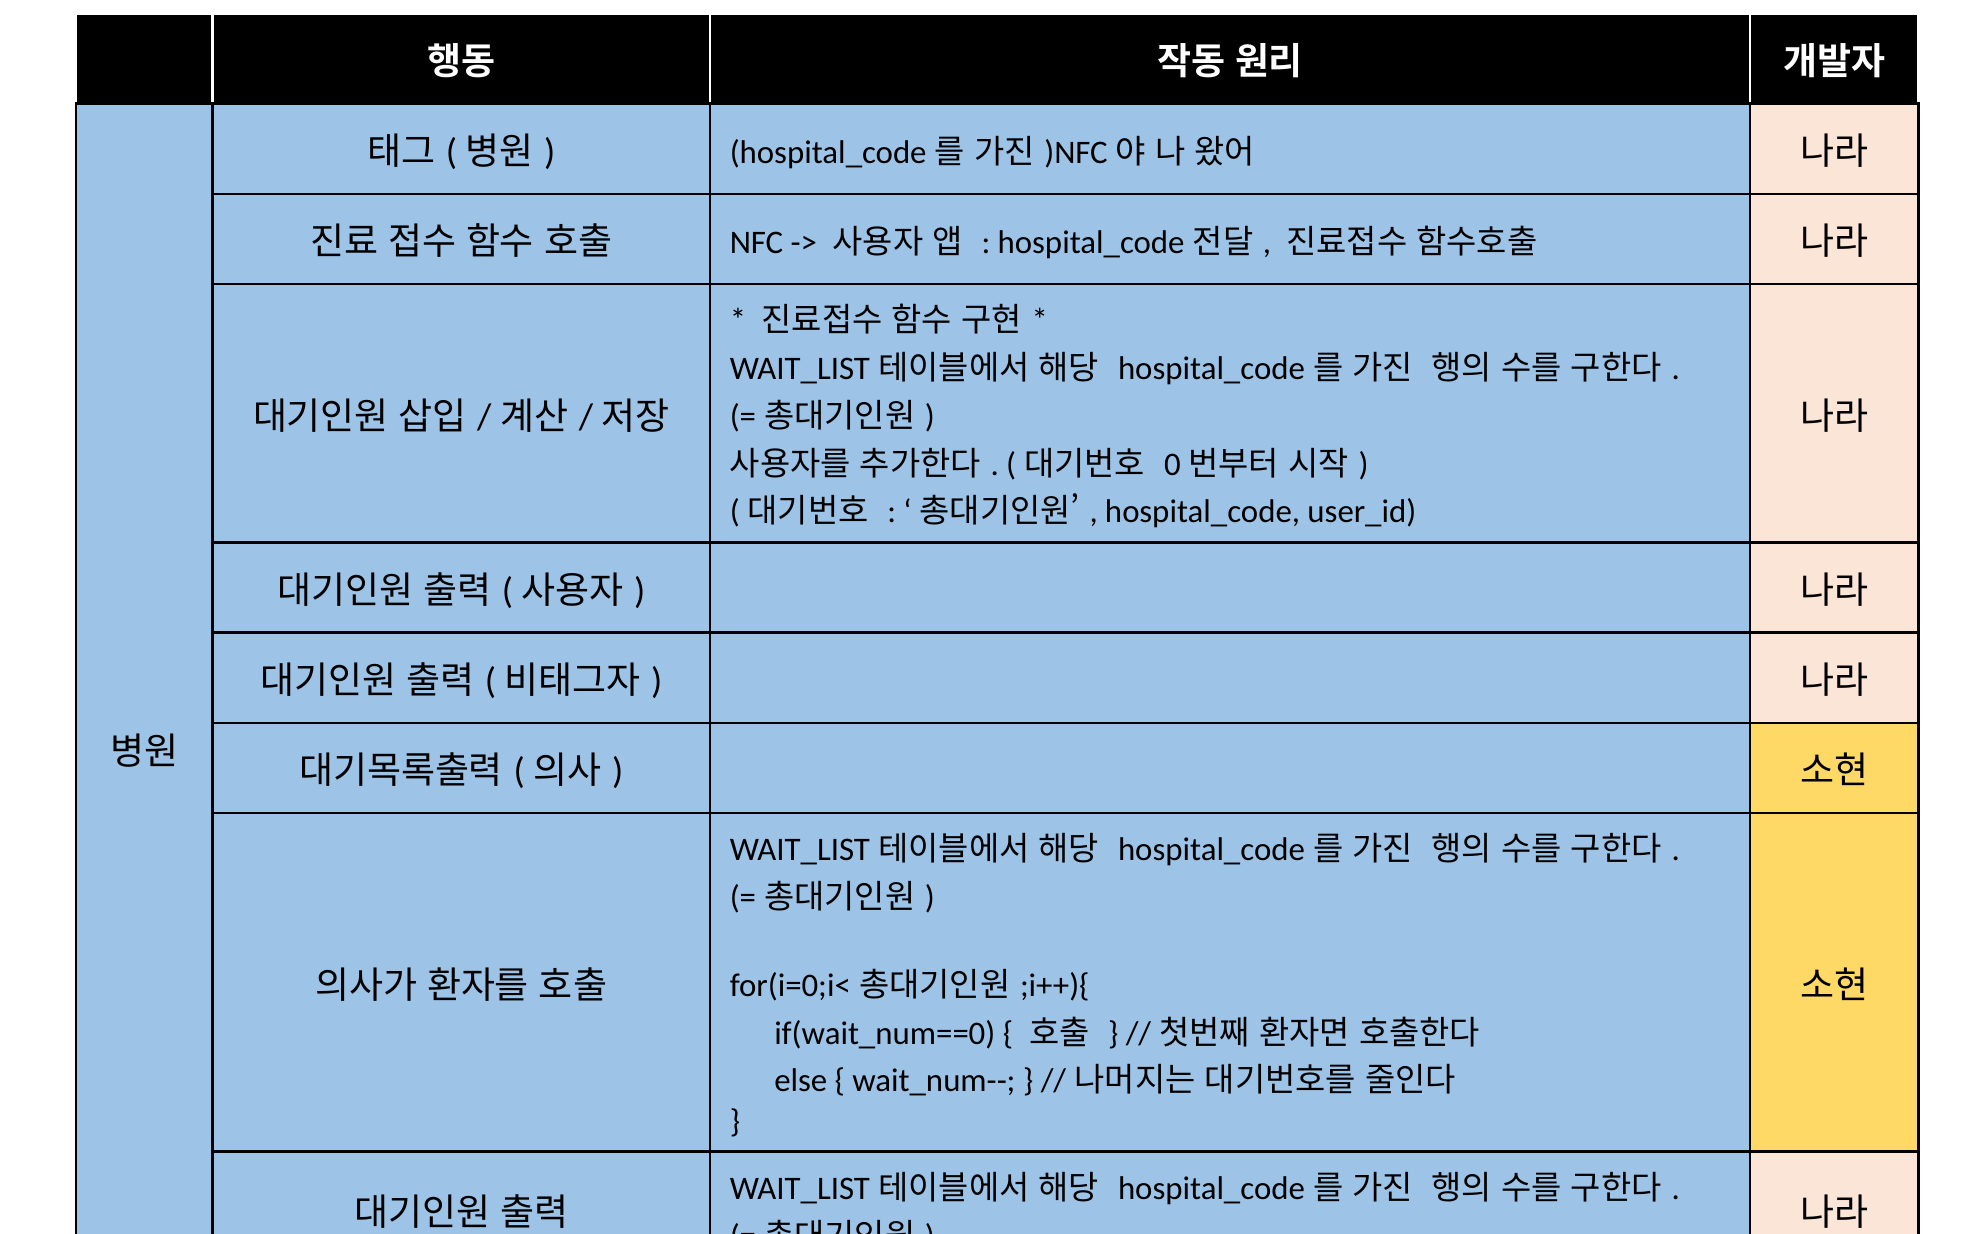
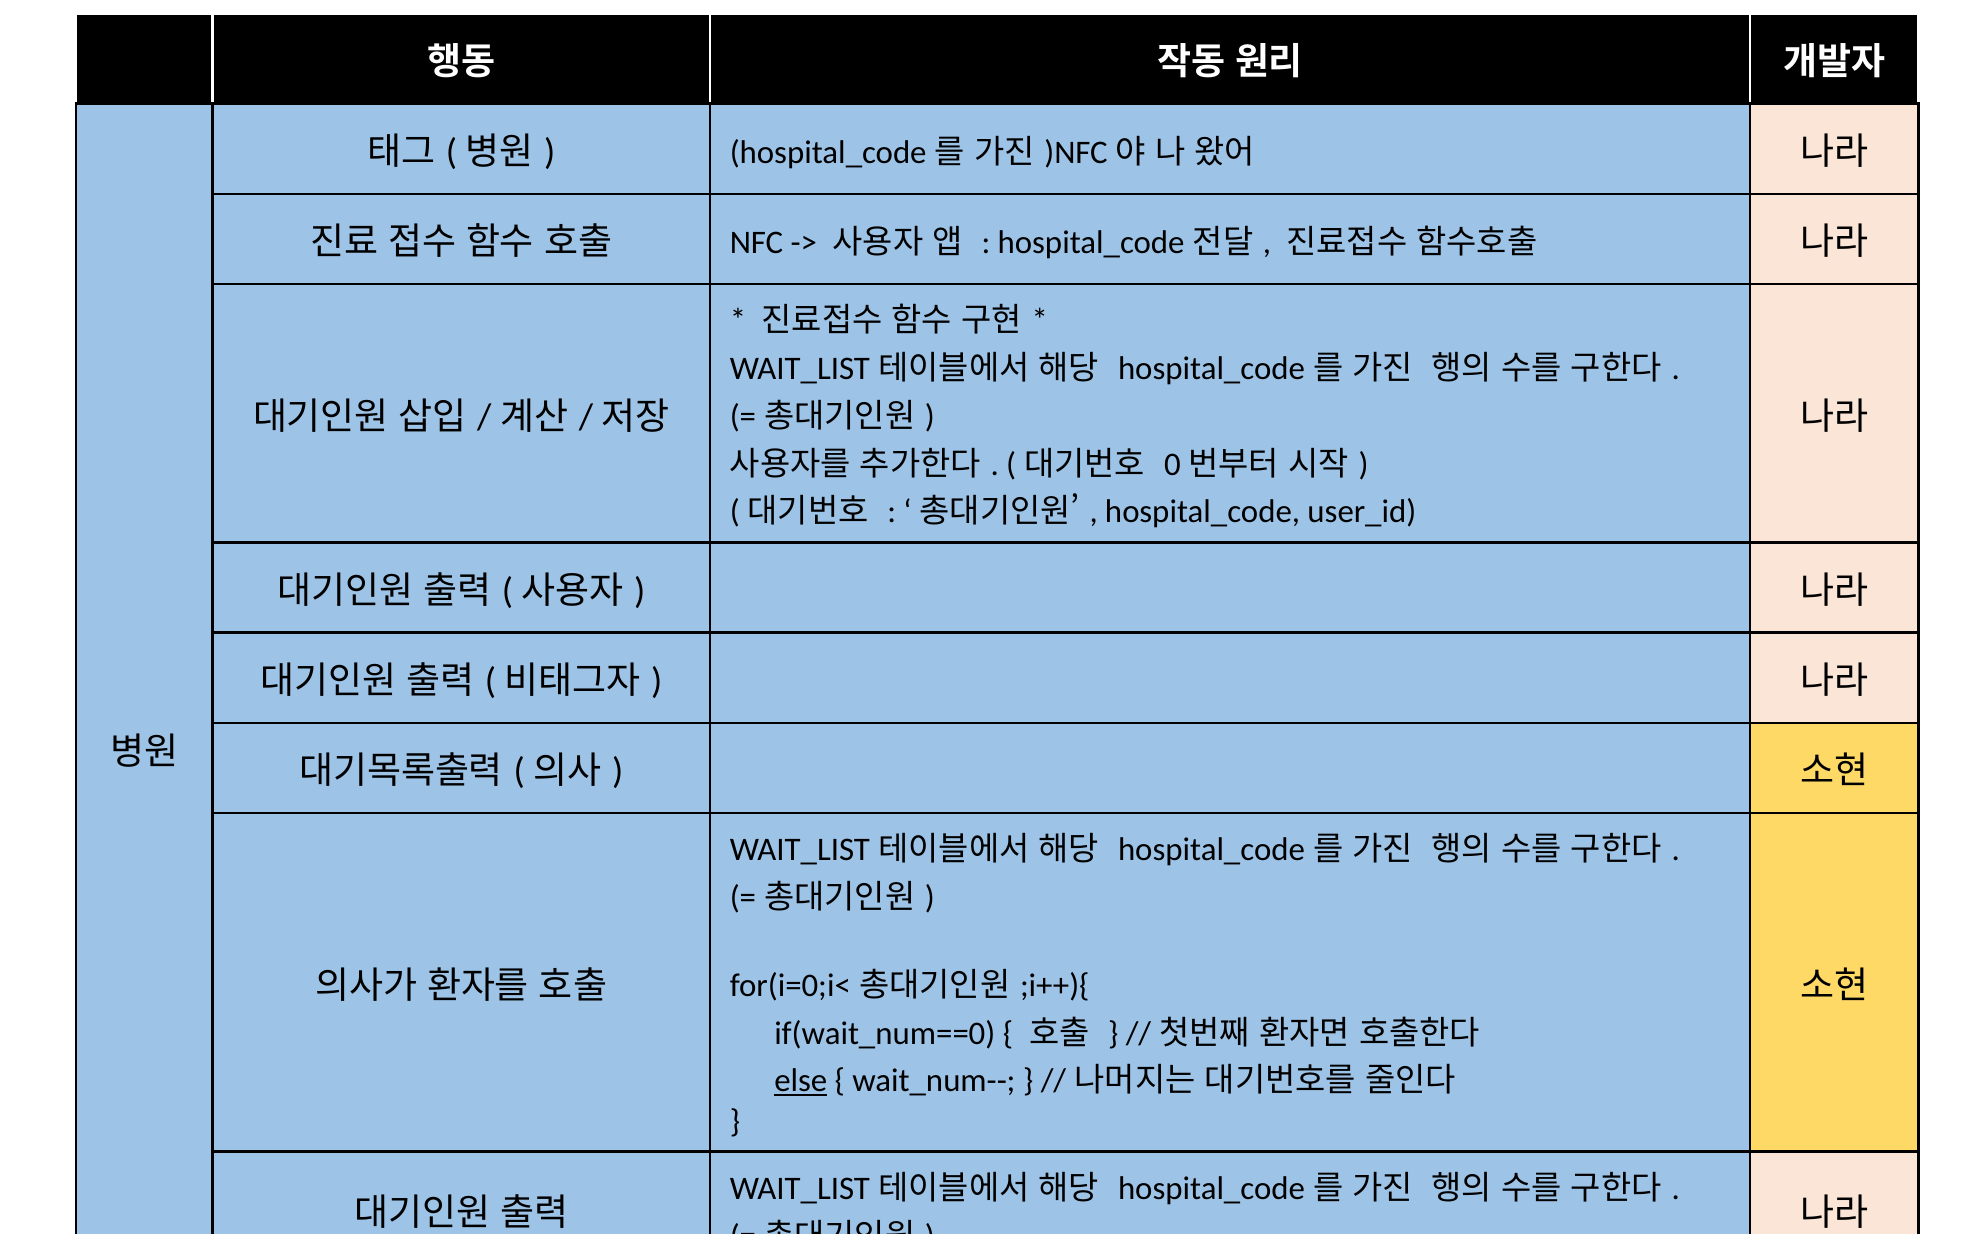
else underline: none -> present
